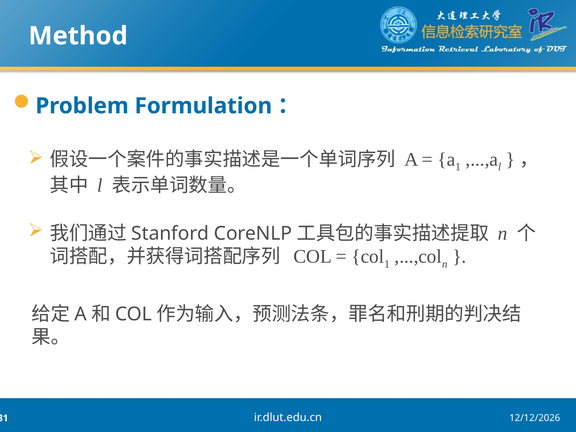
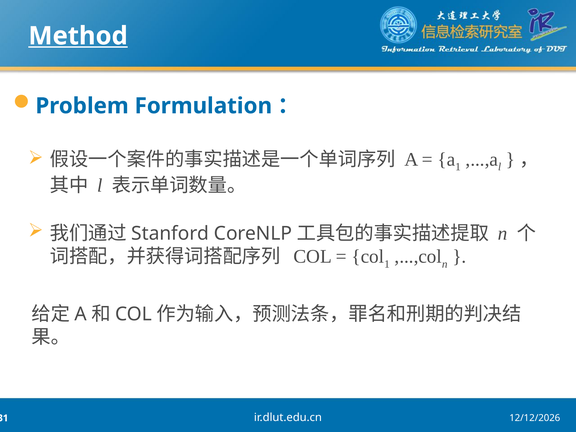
Method underline: none -> present
